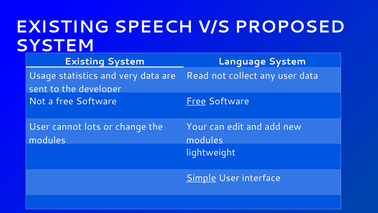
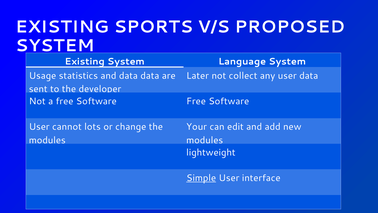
SPEECH: SPEECH -> SPORTS
and very: very -> data
Read: Read -> Later
Free at (196, 101) underline: present -> none
